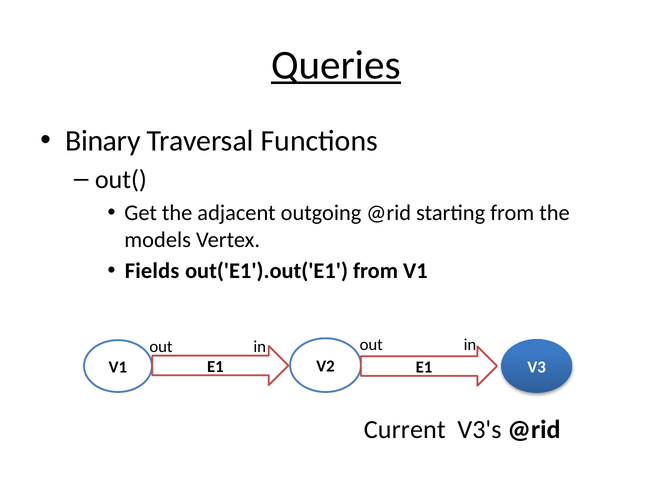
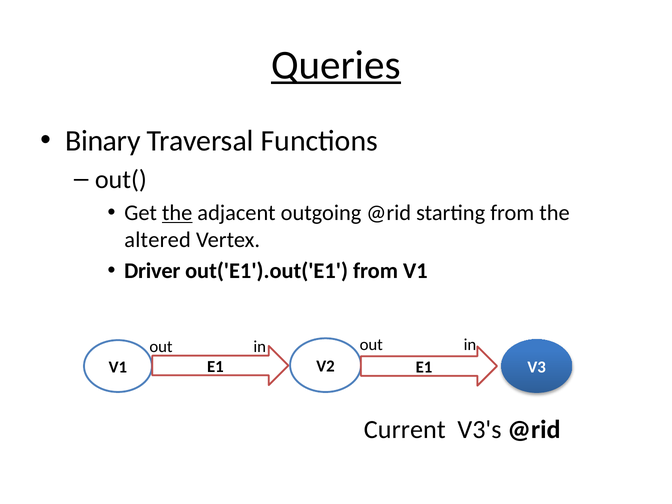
the at (177, 213) underline: none -> present
models: models -> altered
Fields: Fields -> Driver
